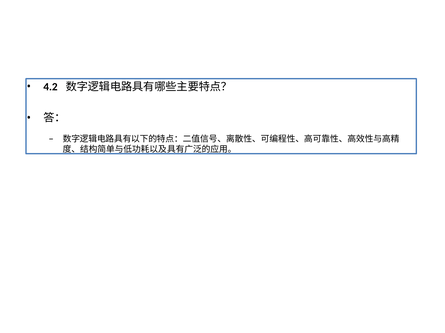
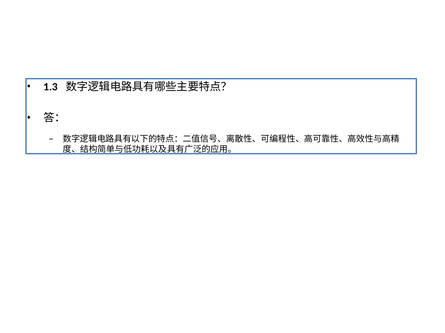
4.2: 4.2 -> 1.3
